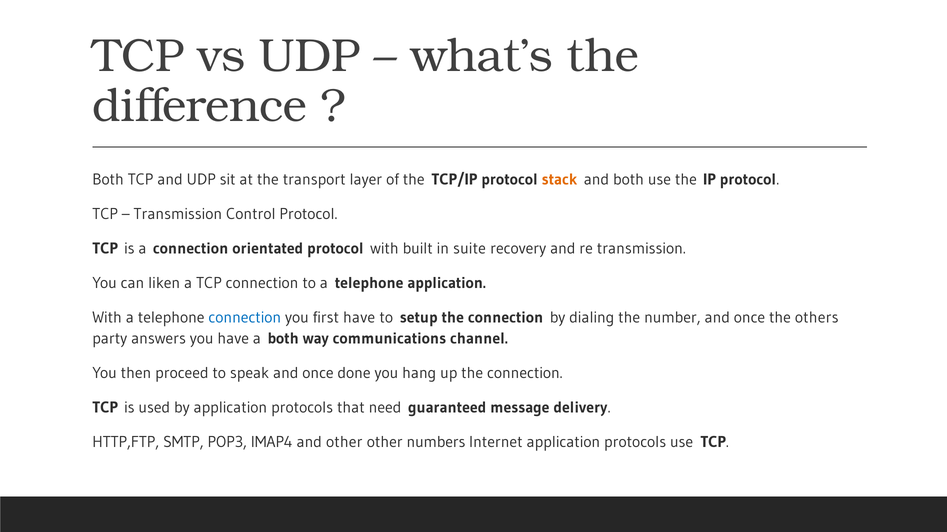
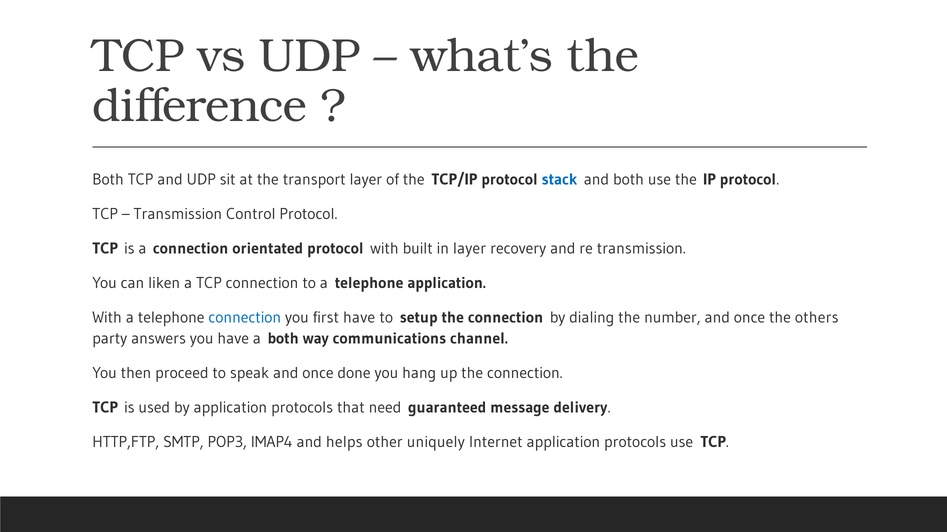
stack colour: orange -> blue
in suite: suite -> layer
and other: other -> helps
numbers: numbers -> uniquely
